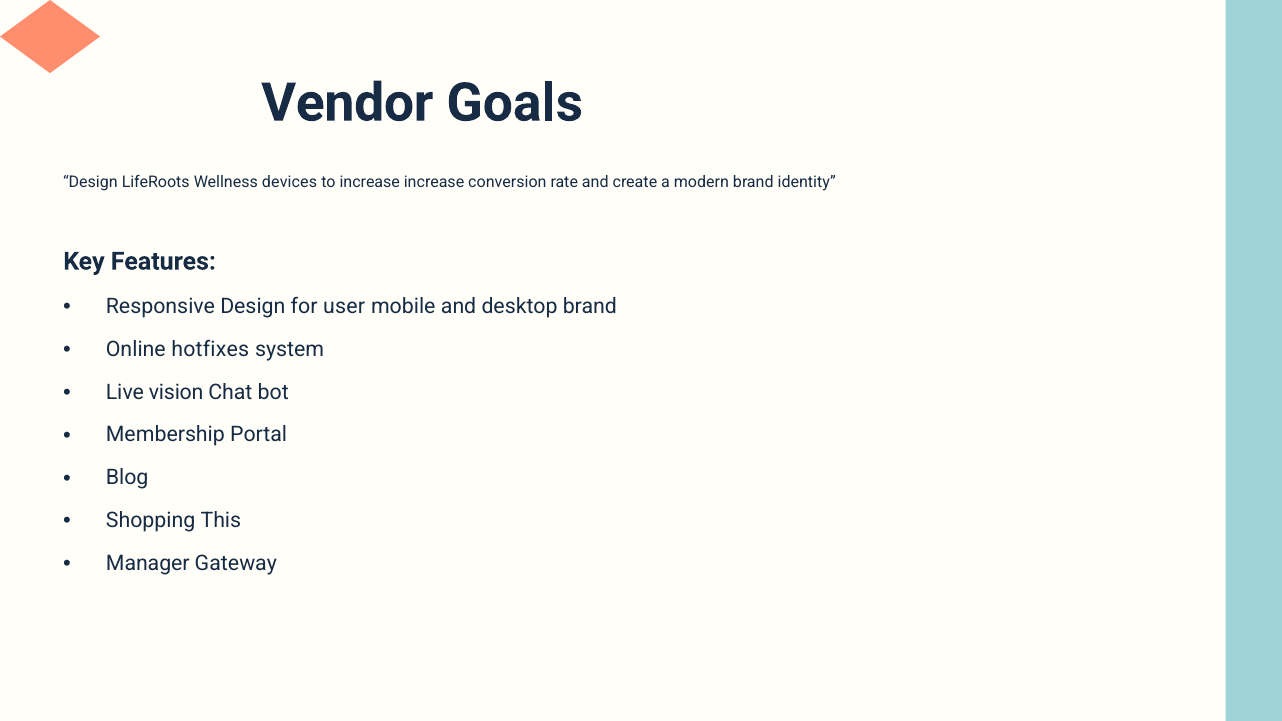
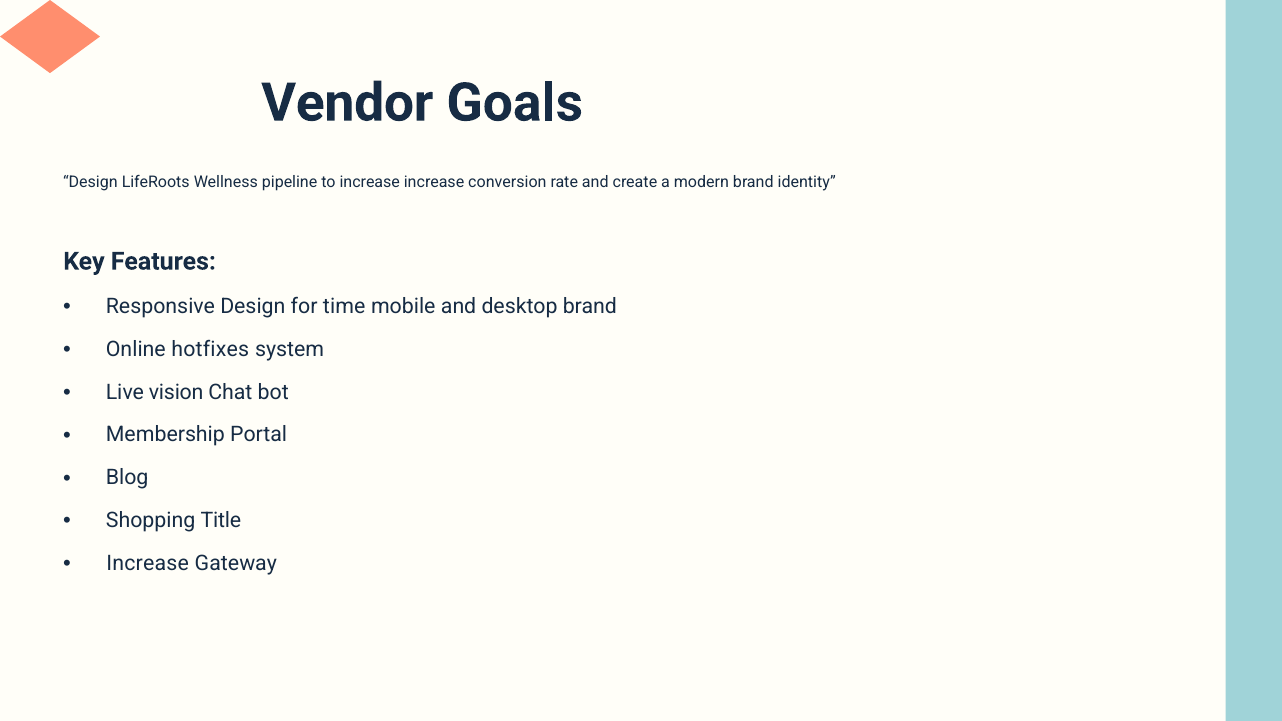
devices: devices -> pipeline
user: user -> time
This: This -> Title
Manager at (148, 564): Manager -> Increase
